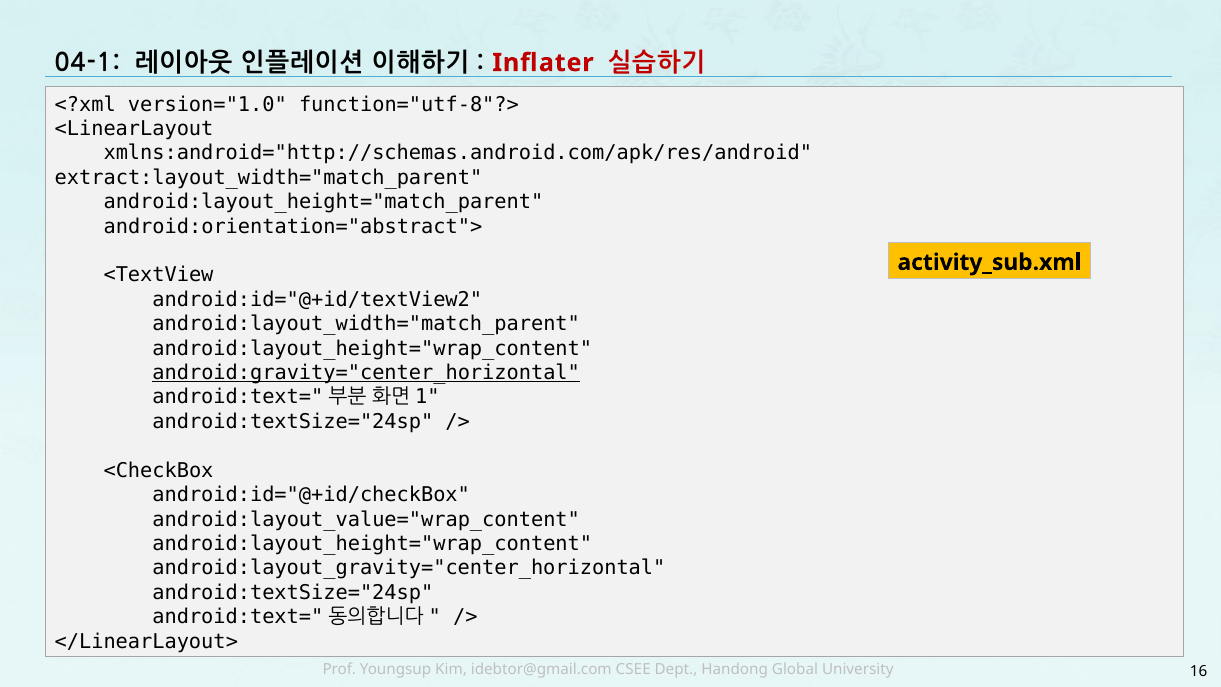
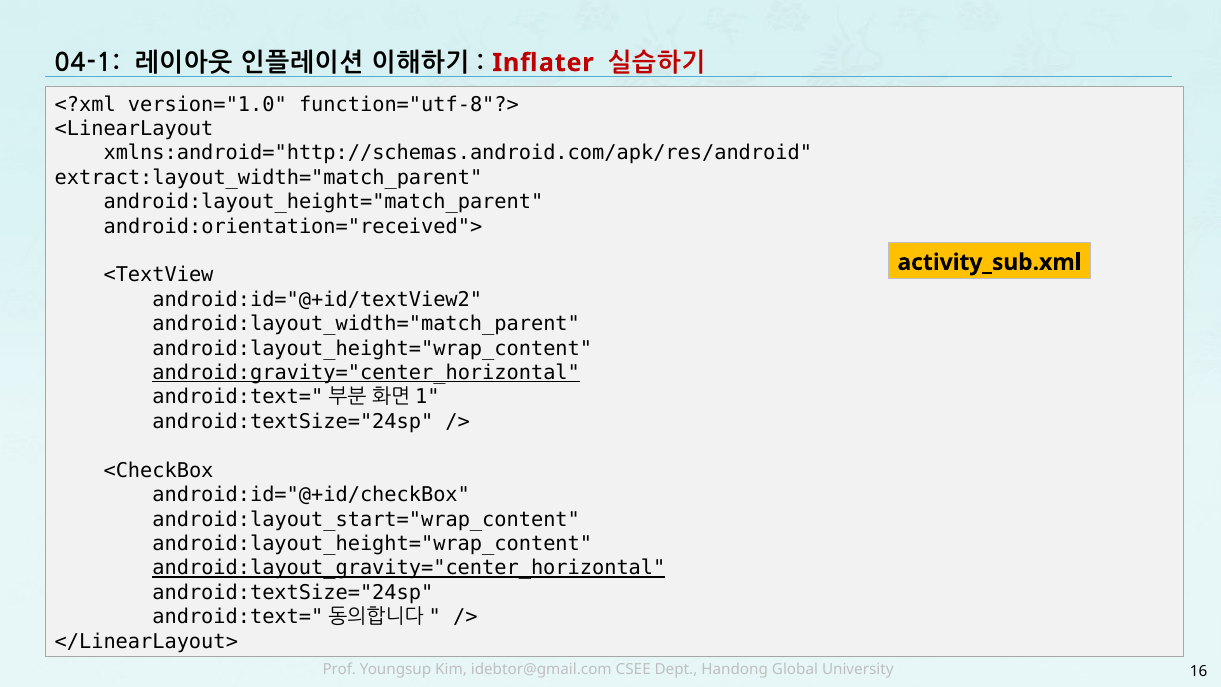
android:orientation="abstract">: android:orientation="abstract"> -> android:orientation="received">
android:layout_value="wrap_content: android:layout_value="wrap_content -> android:layout_start="wrap_content
android:layout_gravity="center_horizontal underline: none -> present
